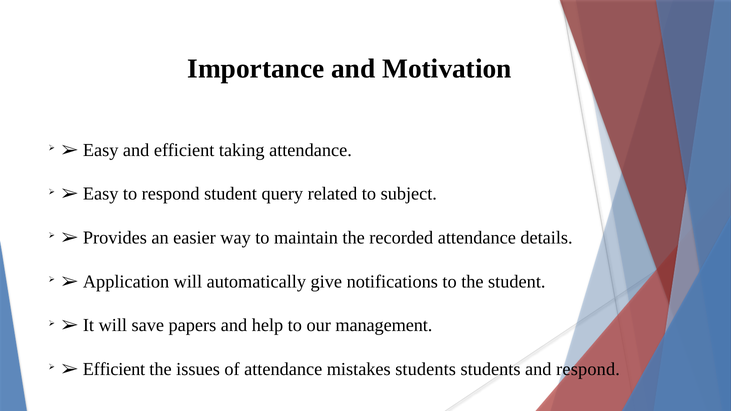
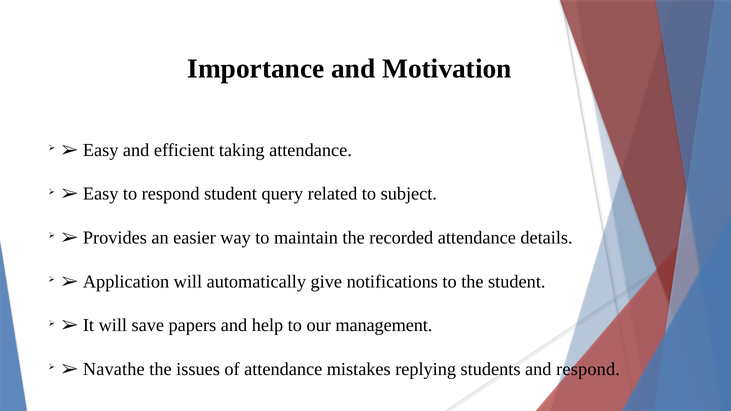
Efficient at (114, 369): Efficient -> Navathe
mistakes students: students -> replying
